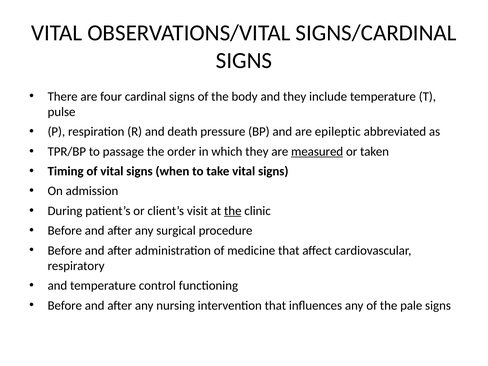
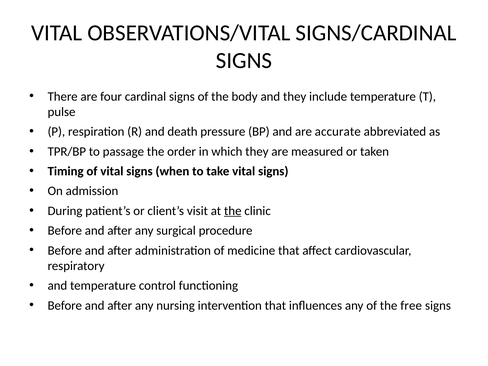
epileptic: epileptic -> accurate
measured underline: present -> none
pale: pale -> free
